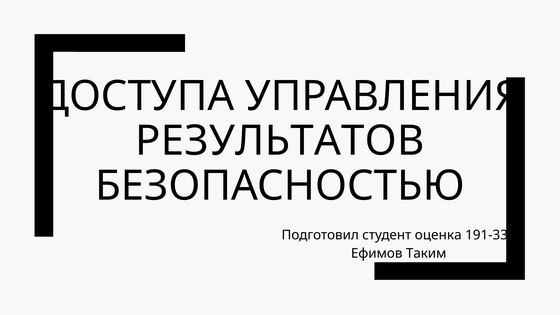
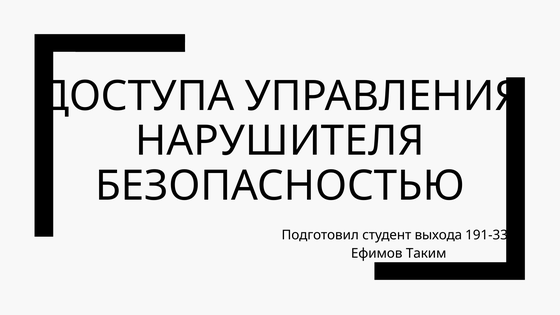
РЕЗУЛЬТАТОВ: РЕЗУЛЬТАТОВ -> НАРУШИТЕЛЯ
оценка: оценка -> выхода
